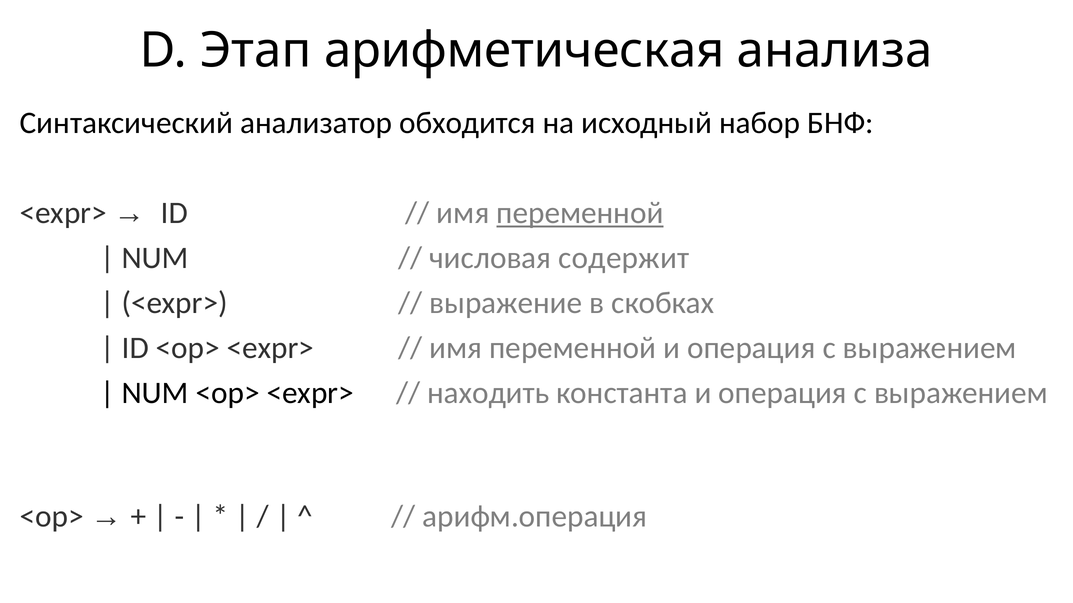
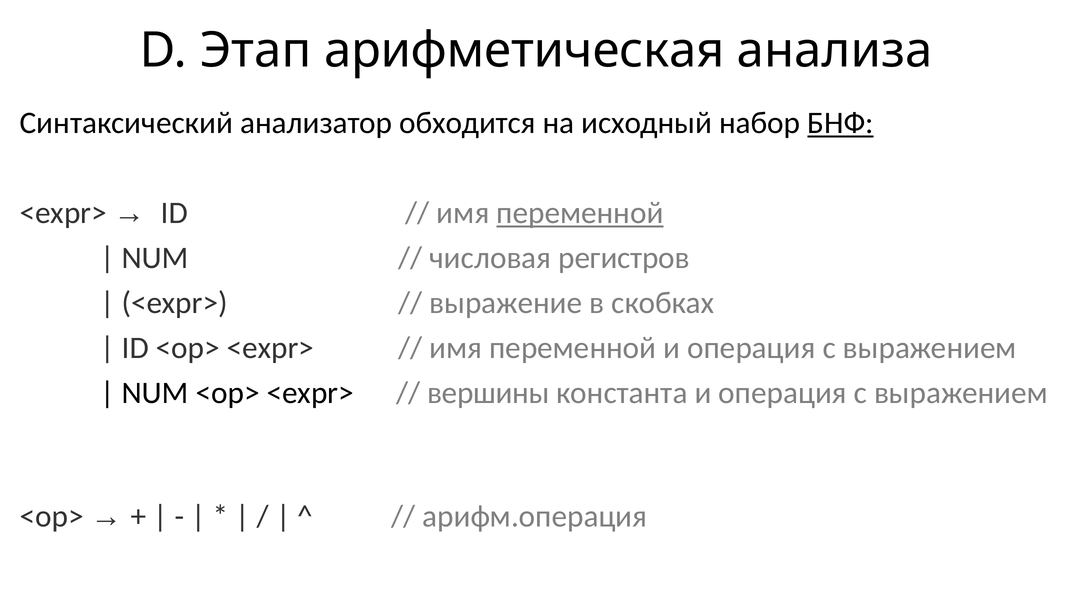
БНФ underline: none -> present
содержит: содержит -> регистров
находить: находить -> вершины
